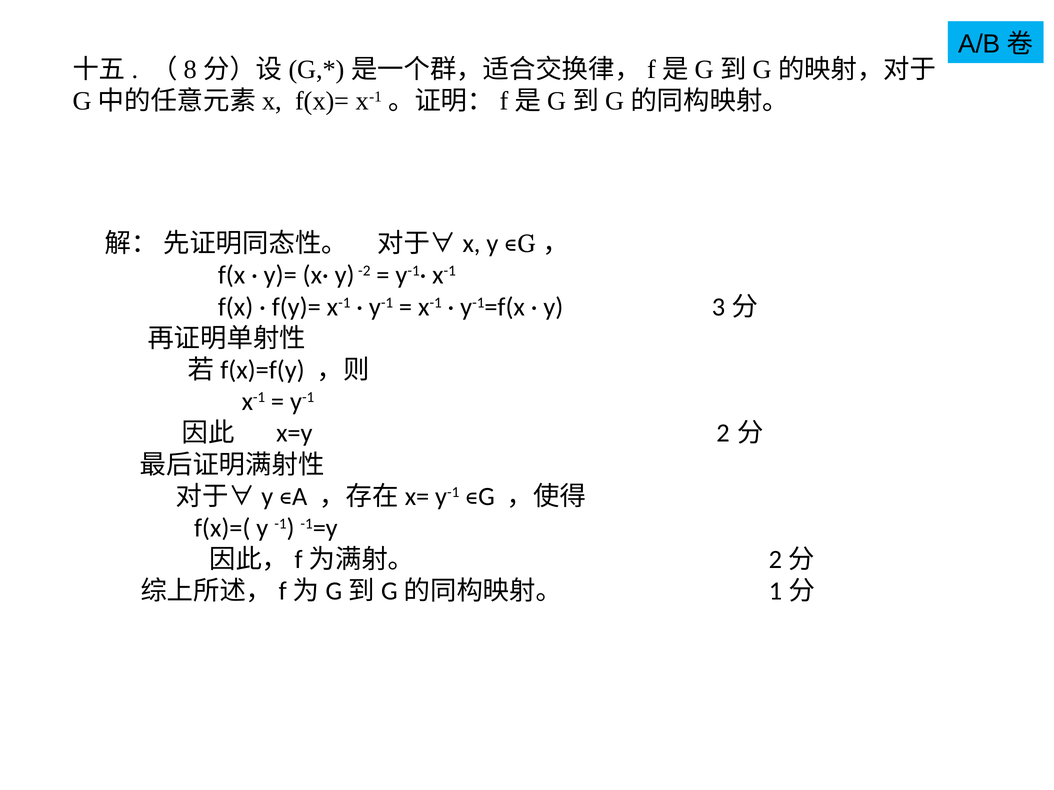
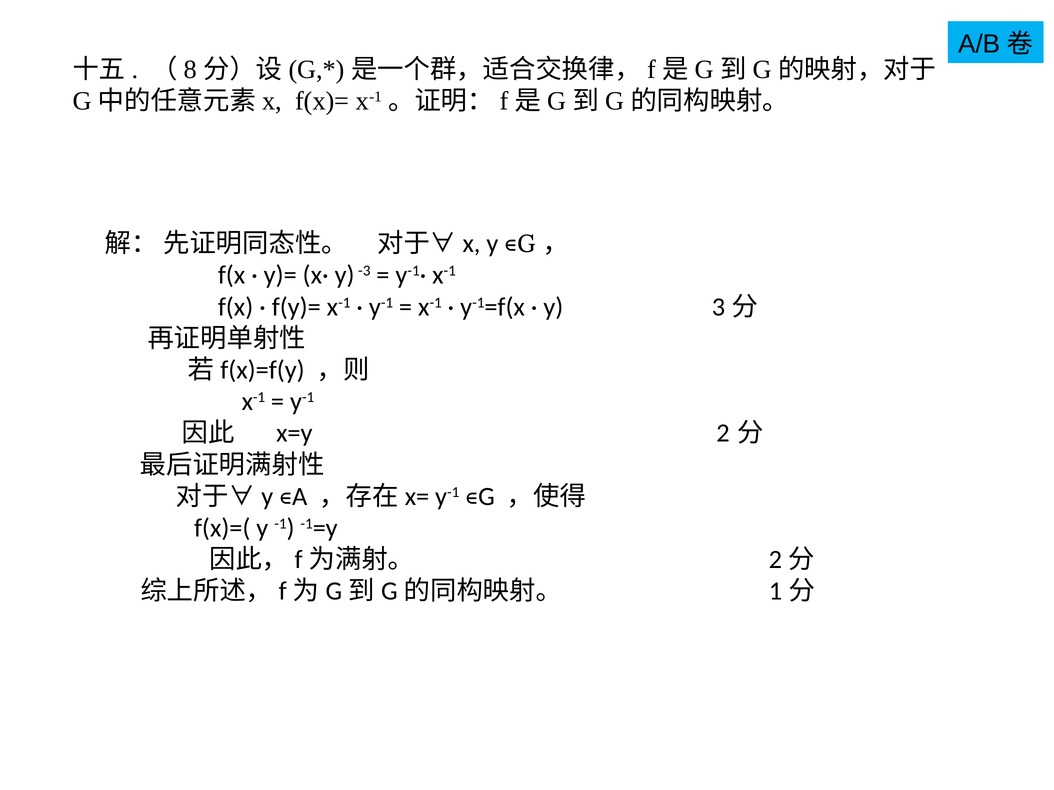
-2: -2 -> -3
